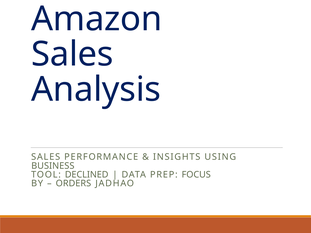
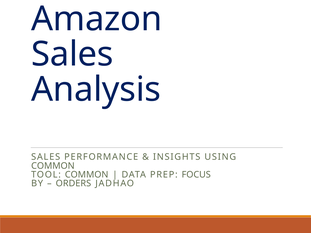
BUSINESS at (53, 166): BUSINESS -> COMMON
TOOL DECLINED: DECLINED -> COMMON
